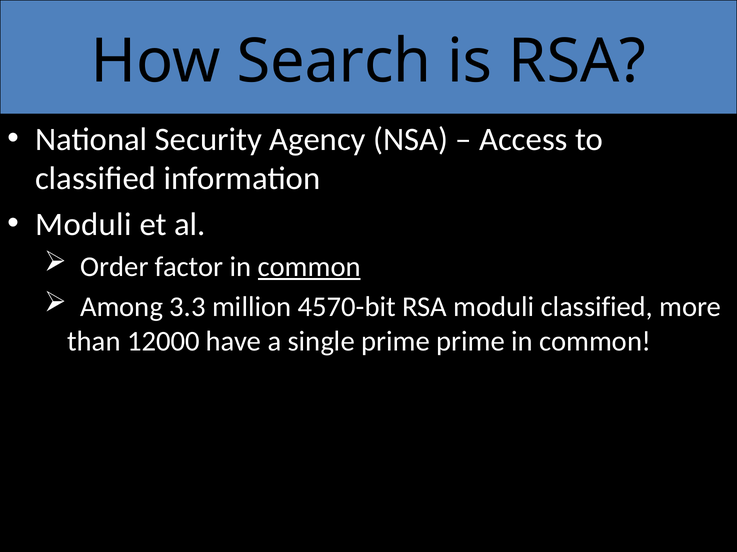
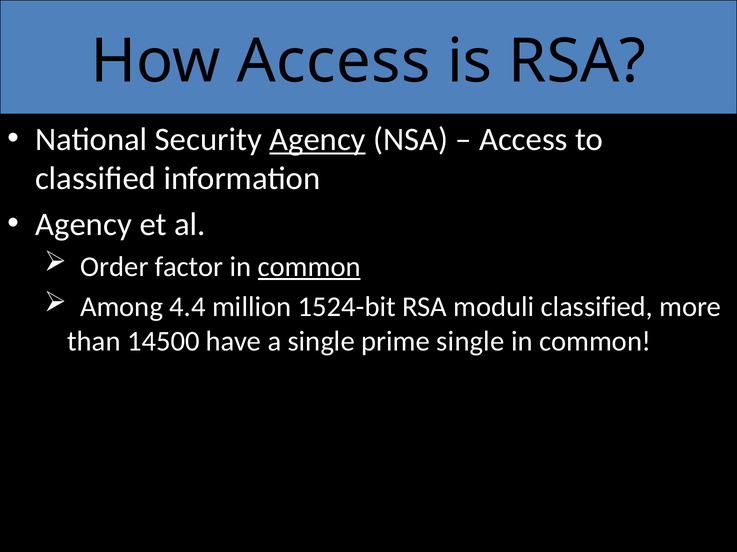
How Search: Search -> Access
Agency at (318, 139) underline: none -> present
Moduli at (83, 225): Moduli -> Agency
3.3: 3.3 -> 4.4
4570-bit: 4570-bit -> 1524-bit
12000: 12000 -> 14500
prime prime: prime -> single
